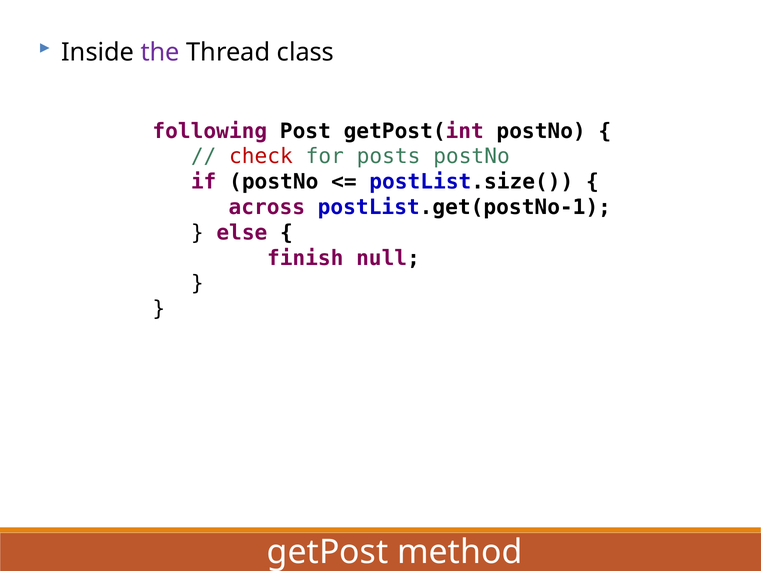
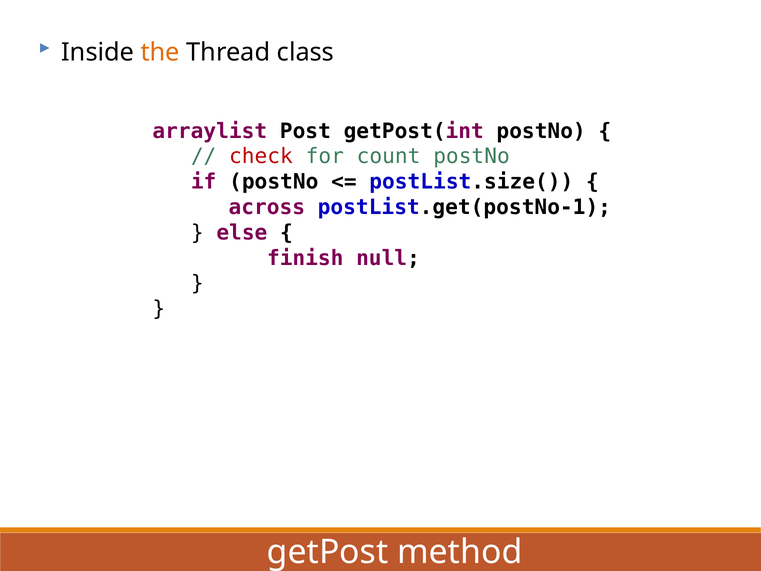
the colour: purple -> orange
following: following -> arraylist
posts: posts -> count
